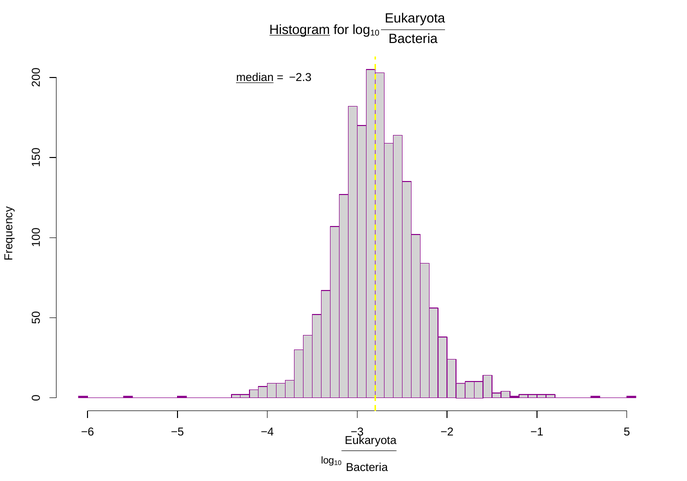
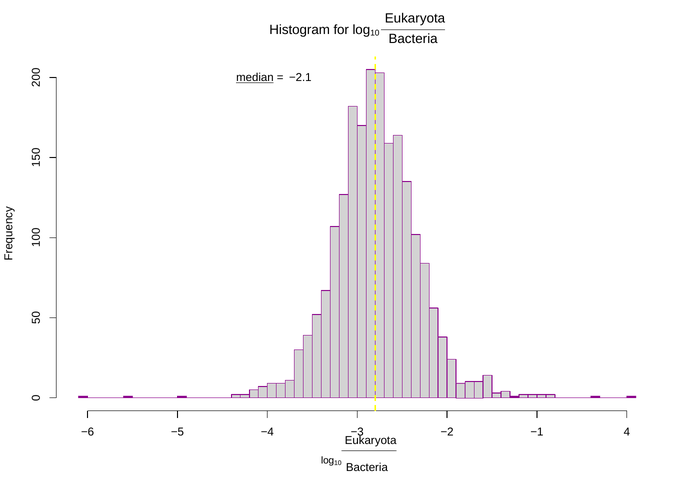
Histogram underline: present -> none
−2.3: −2.3 -> −2.1
−1 5: 5 -> 4
